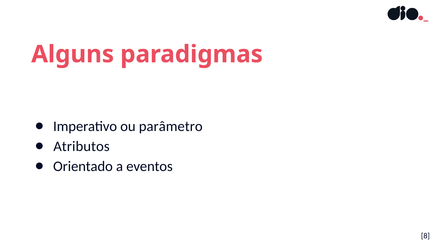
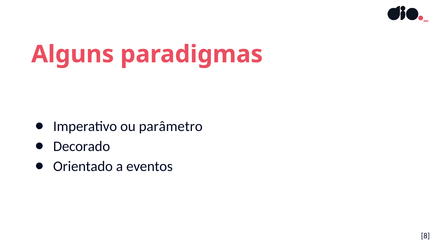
Atributos: Atributos -> Decorado
